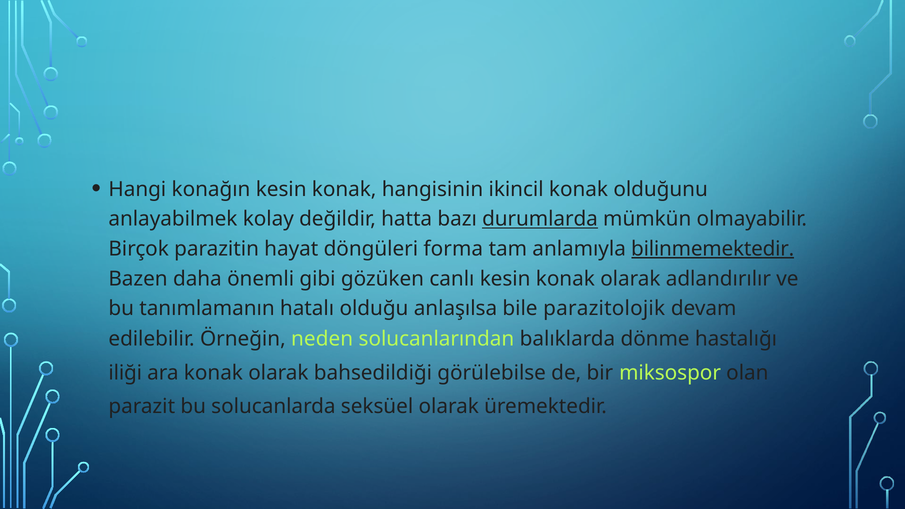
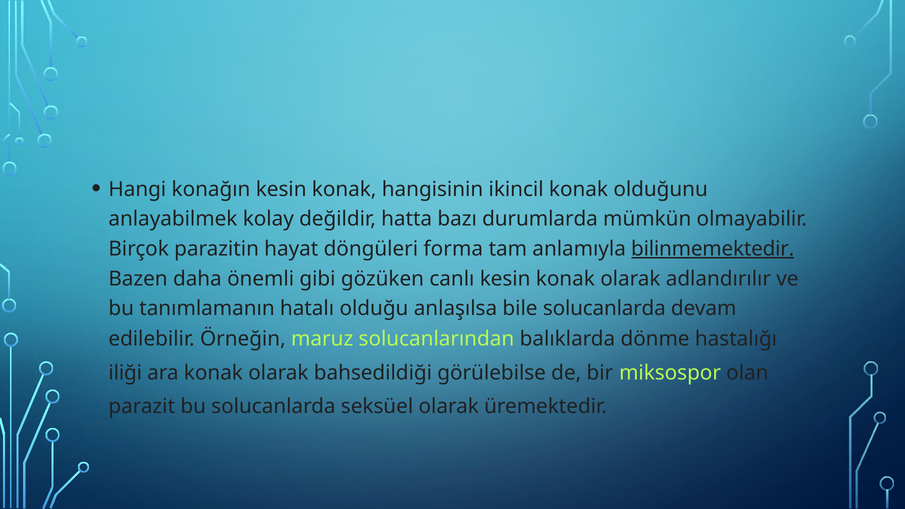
durumlarda underline: present -> none
bile parazitolojik: parazitolojik -> solucanlarda
neden: neden -> maruz
